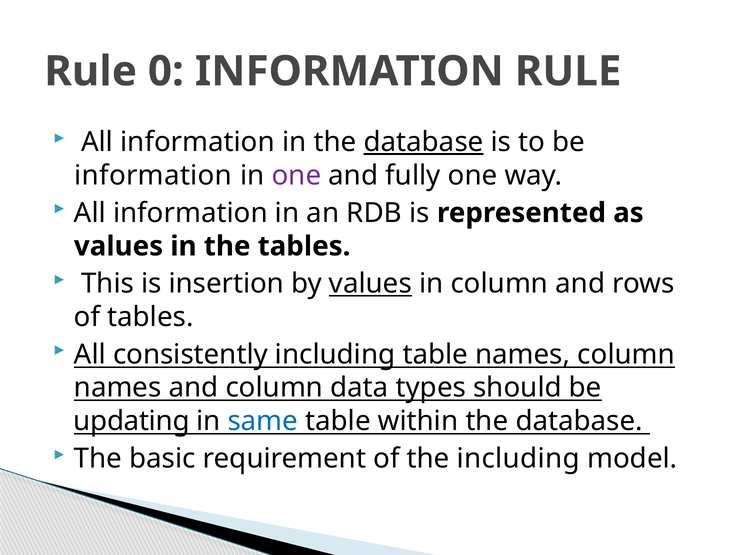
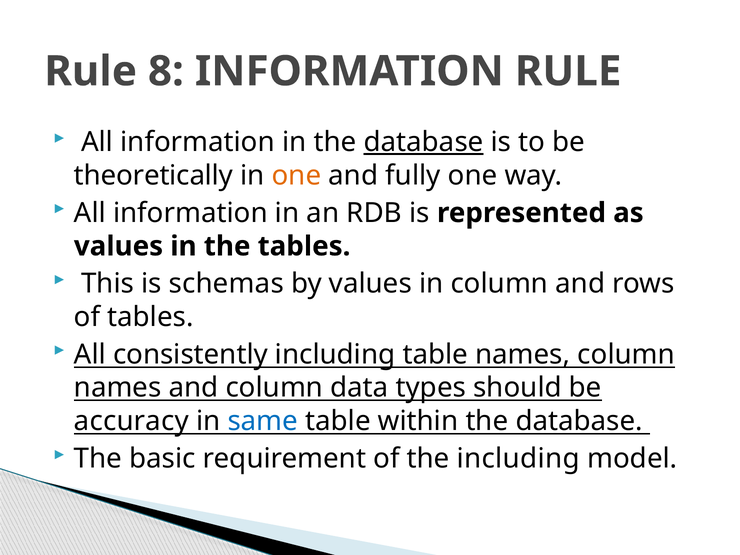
0: 0 -> 8
information at (153, 175): information -> theoretically
one at (296, 175) colour: purple -> orange
insertion: insertion -> schemas
values at (370, 284) underline: present -> none
updating: updating -> accuracy
